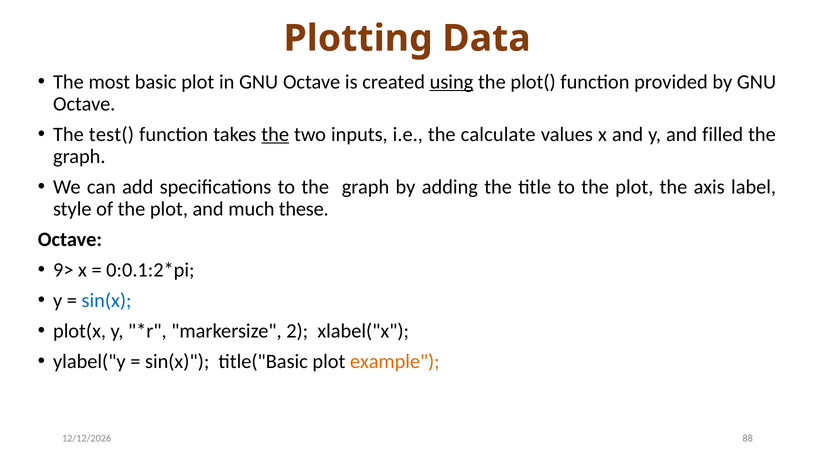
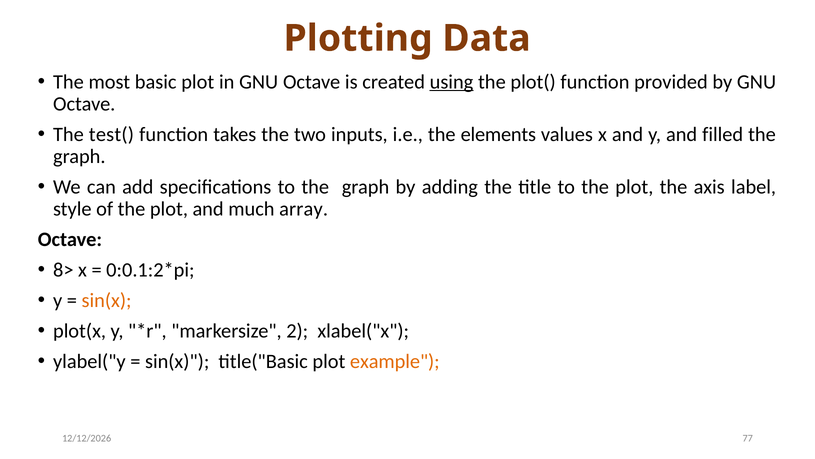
the at (275, 134) underline: present -> none
calculate: calculate -> elements
these: these -> array
9>: 9> -> 8>
sin(x at (107, 300) colour: blue -> orange
88: 88 -> 77
